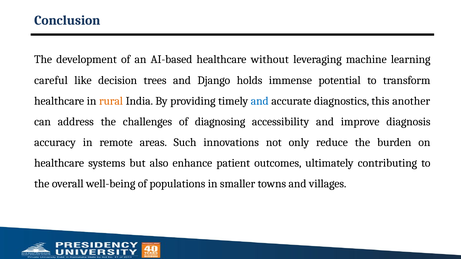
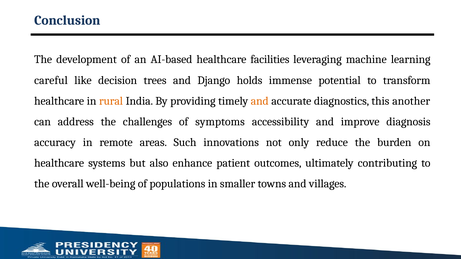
without: without -> facilities
and at (260, 101) colour: blue -> orange
diagnosing: diagnosing -> symptoms
